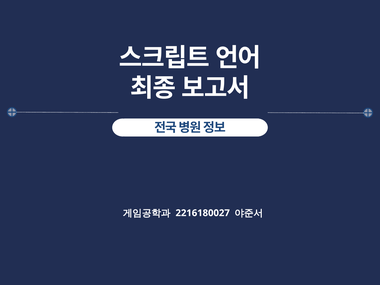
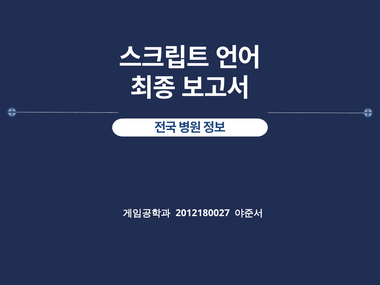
2216180027: 2216180027 -> 2012180027
